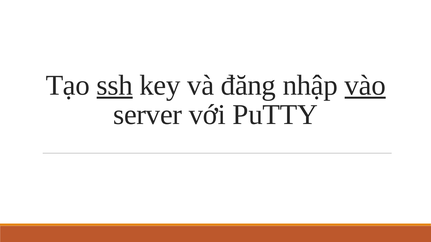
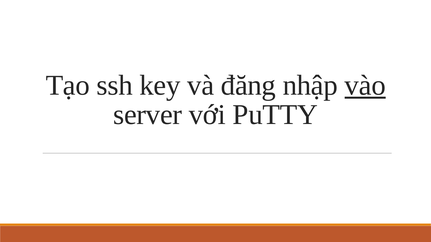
ssh underline: present -> none
